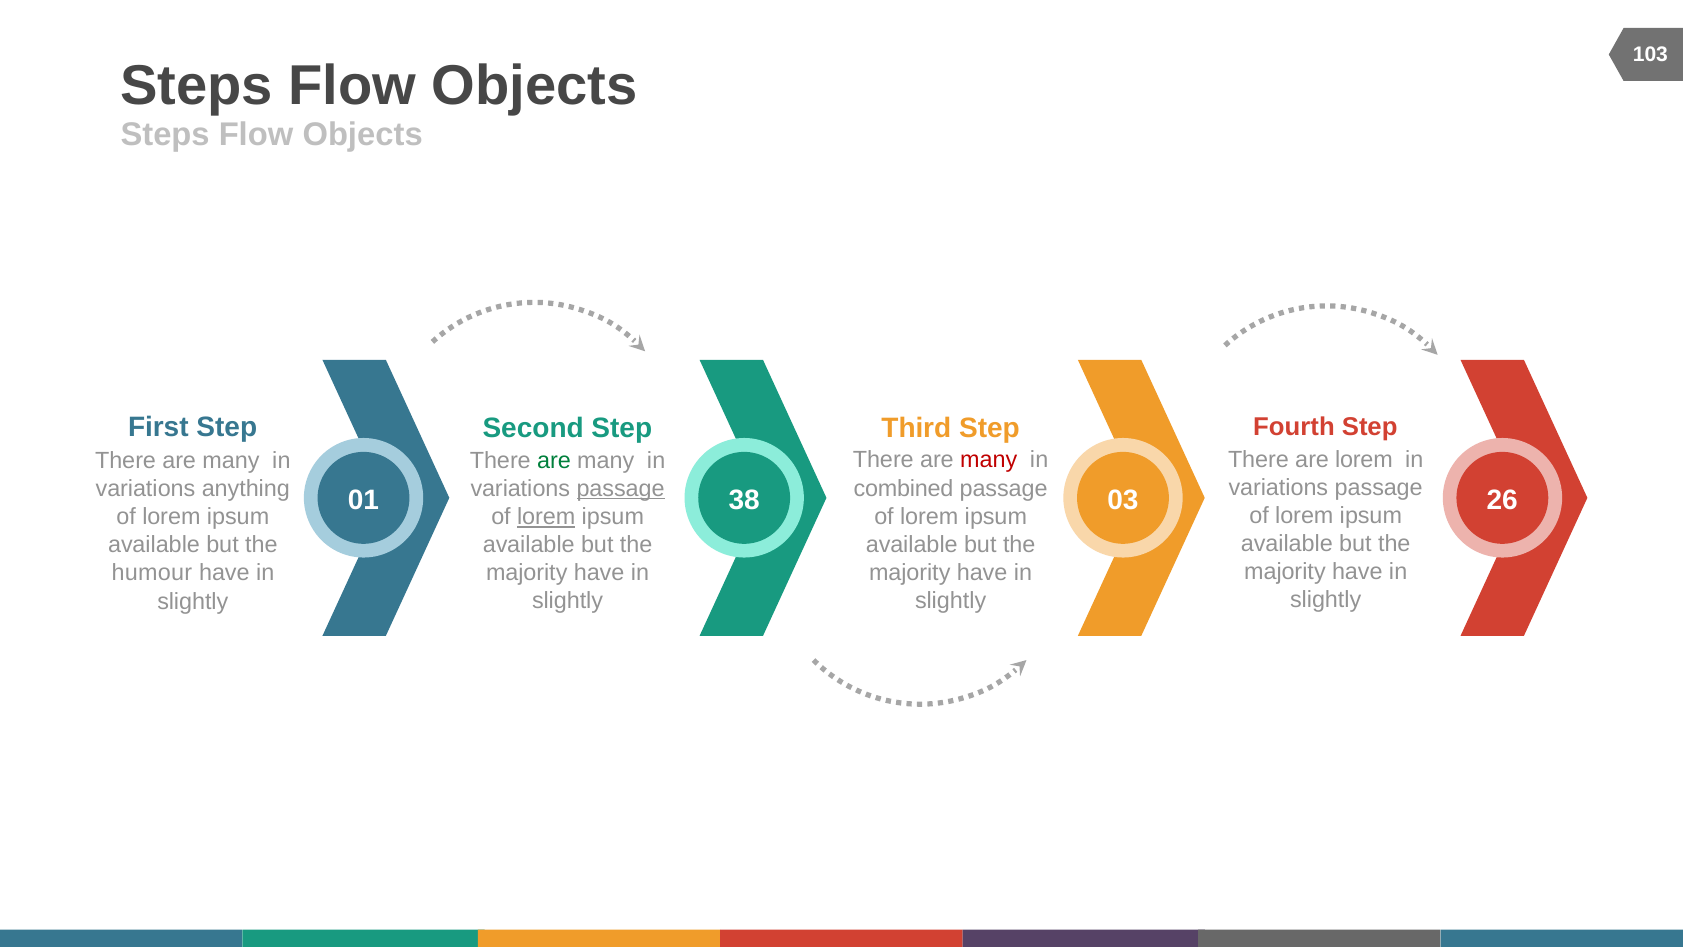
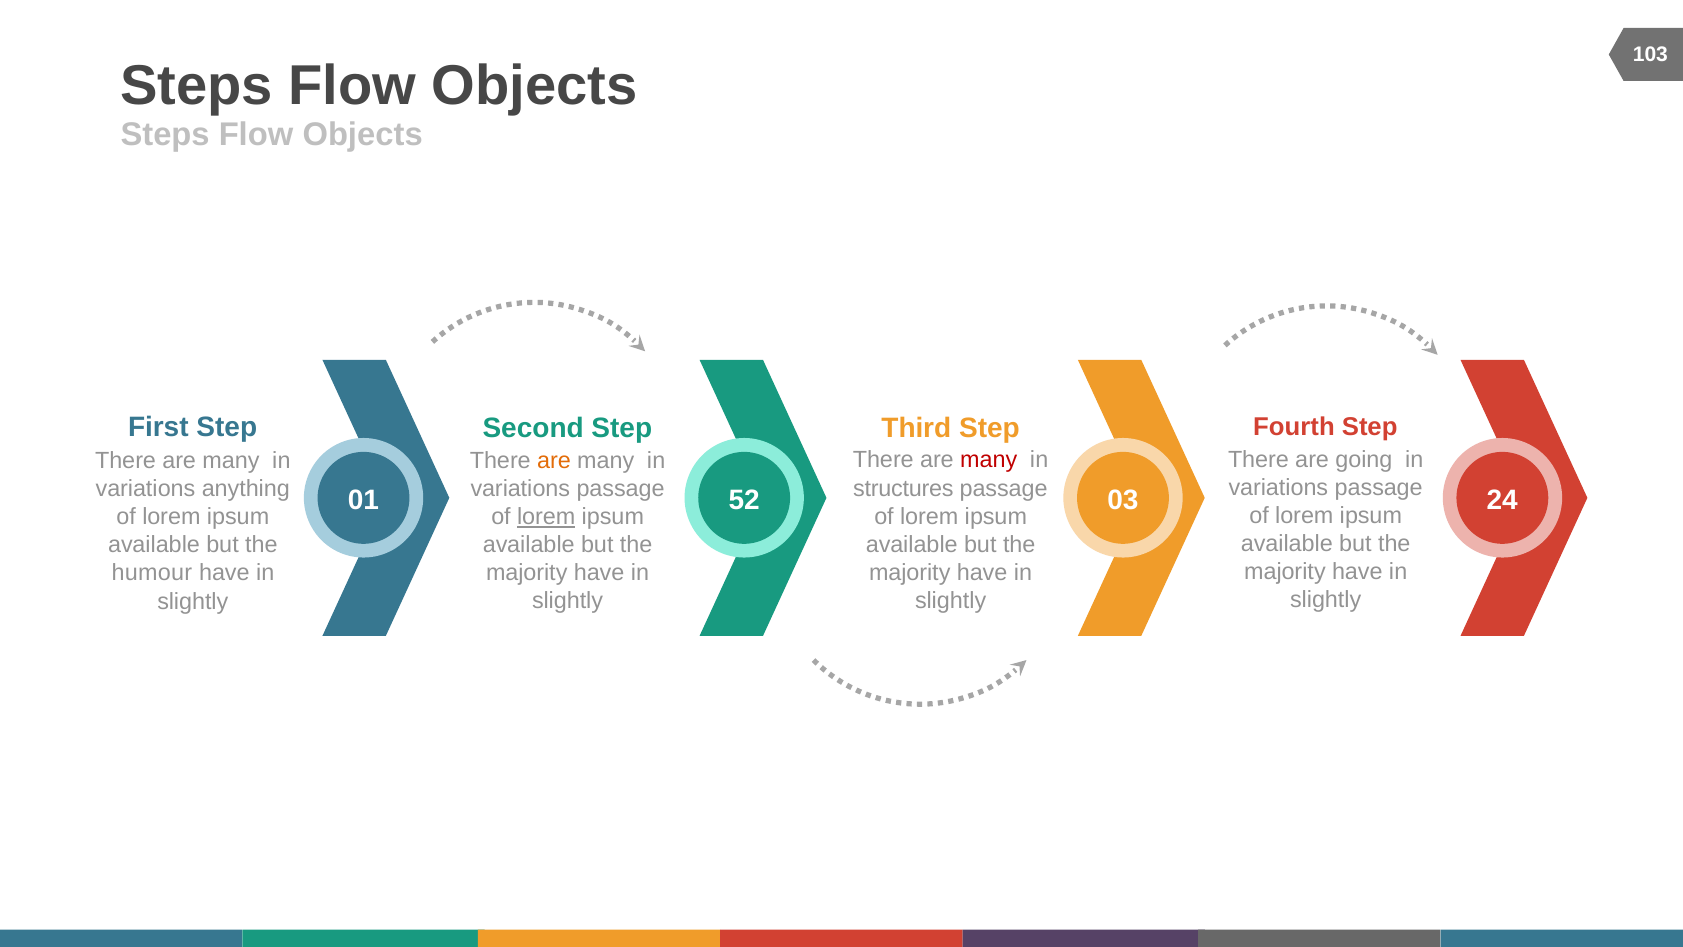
are lorem: lorem -> going
are at (554, 460) colour: green -> orange
combined: combined -> structures
passage at (621, 489) underline: present -> none
38: 38 -> 52
26: 26 -> 24
